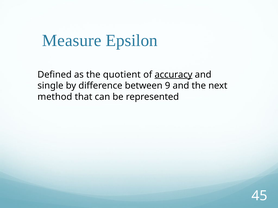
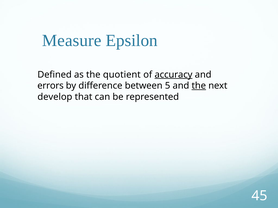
single: single -> errors
9: 9 -> 5
the at (199, 86) underline: none -> present
method: method -> develop
